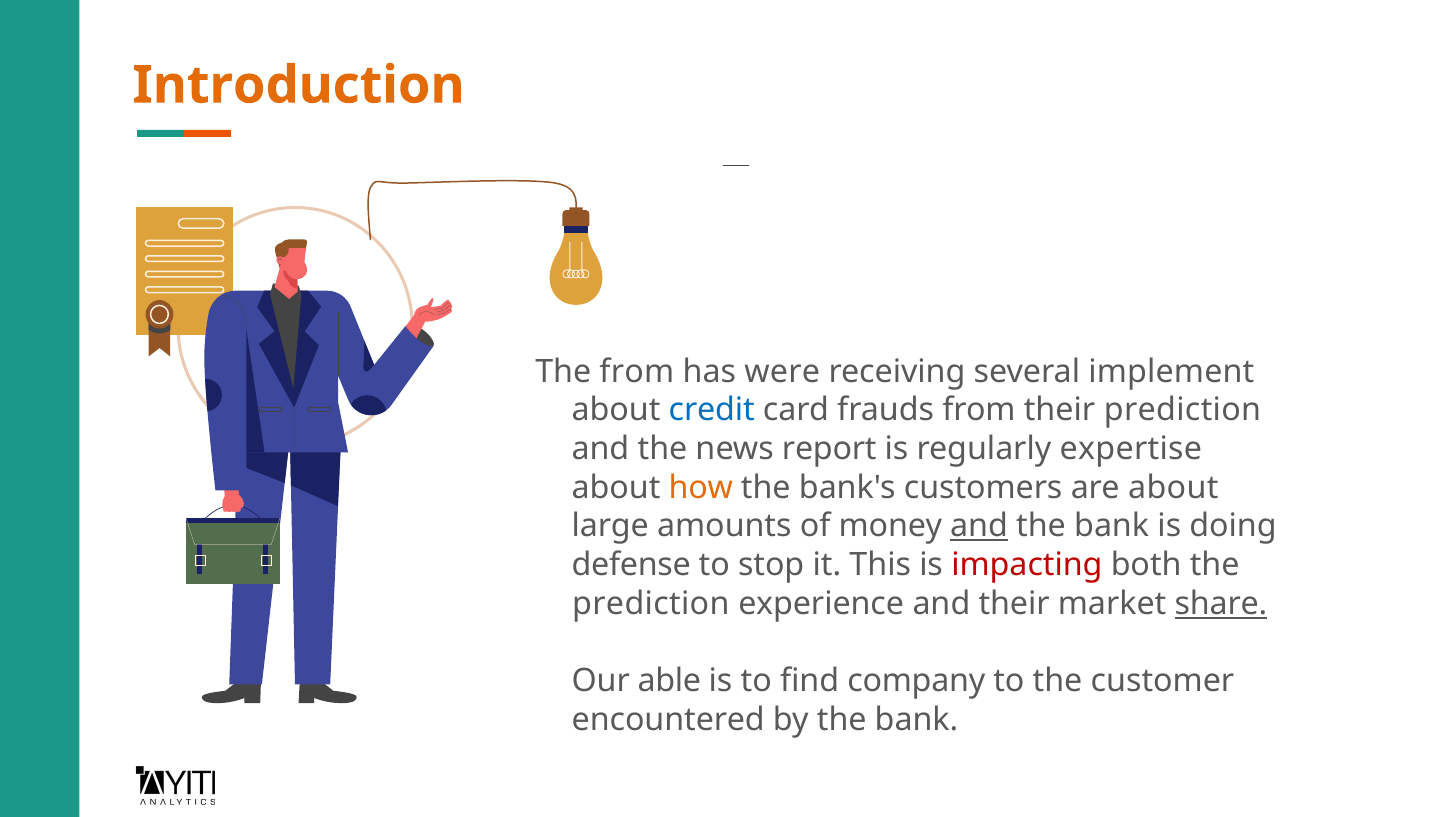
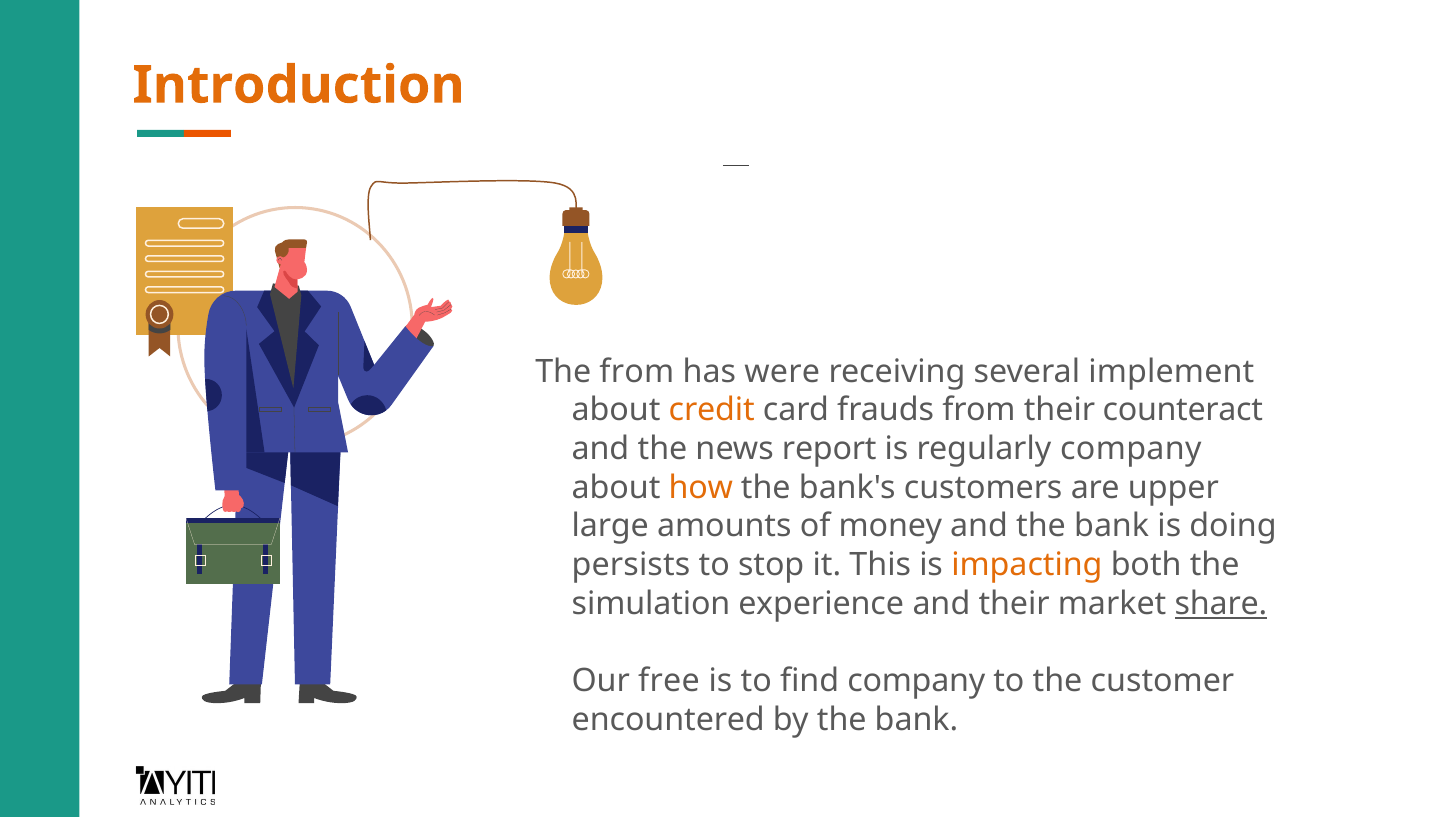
credit colour: blue -> orange
their prediction: prediction -> counteract
regularly expertise: expertise -> company
are about: about -> upper
and at (979, 526) underline: present -> none
defense: defense -> persists
impacting colour: red -> orange
prediction at (651, 604): prediction -> simulation
able: able -> free
